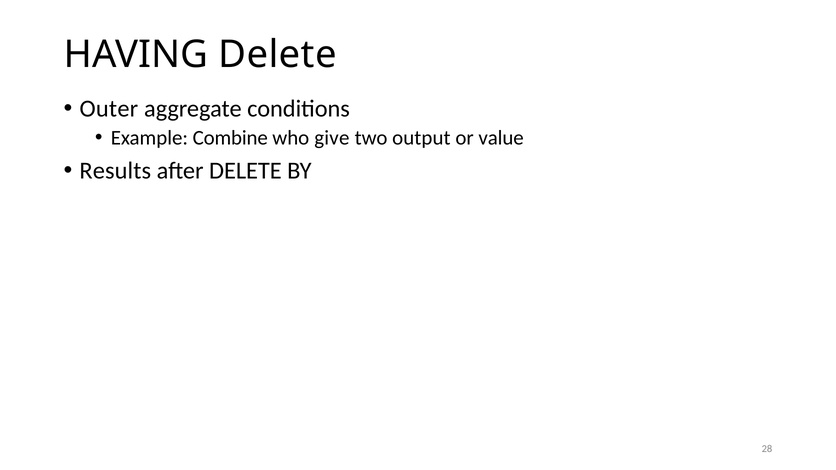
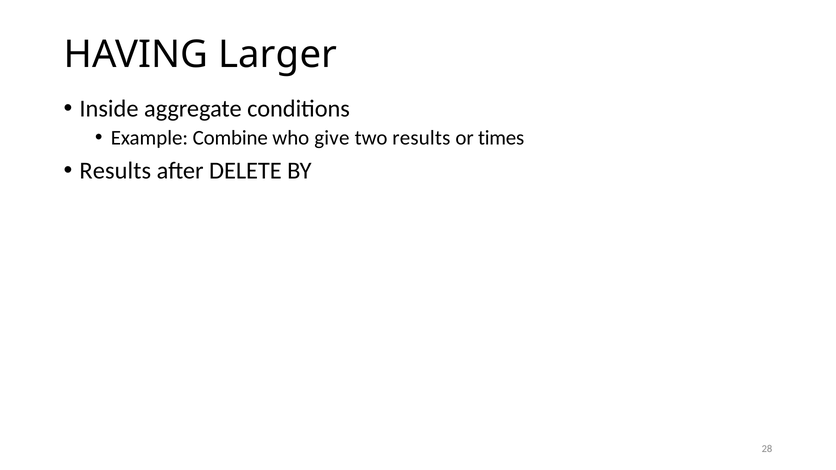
HAVING Delete: Delete -> Larger
Outer: Outer -> Inside
two output: output -> results
value: value -> times
